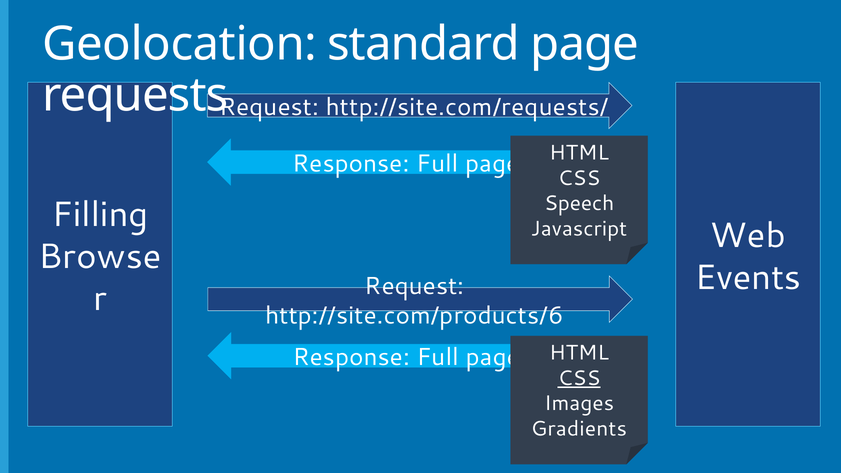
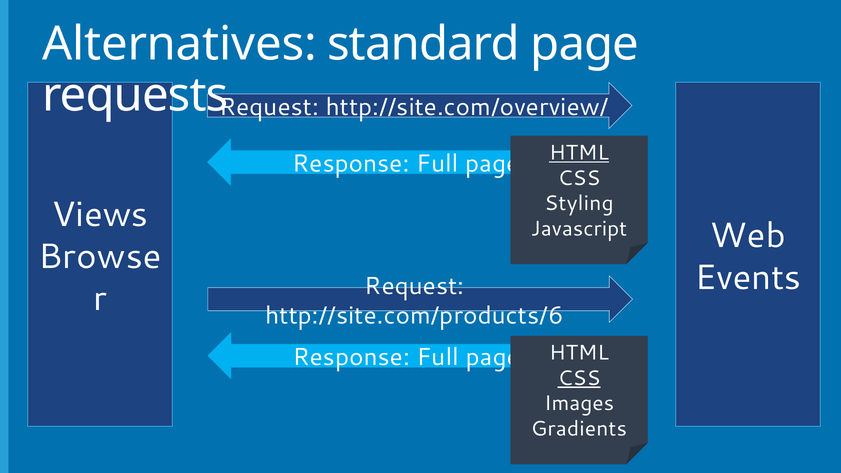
Geolocation: Geolocation -> Alternatives
http://site.com/requests/: http://site.com/requests/ -> http://site.com/overview/
HTML at (579, 153) underline: none -> present
Speech: Speech -> Styling
Filling: Filling -> Views
